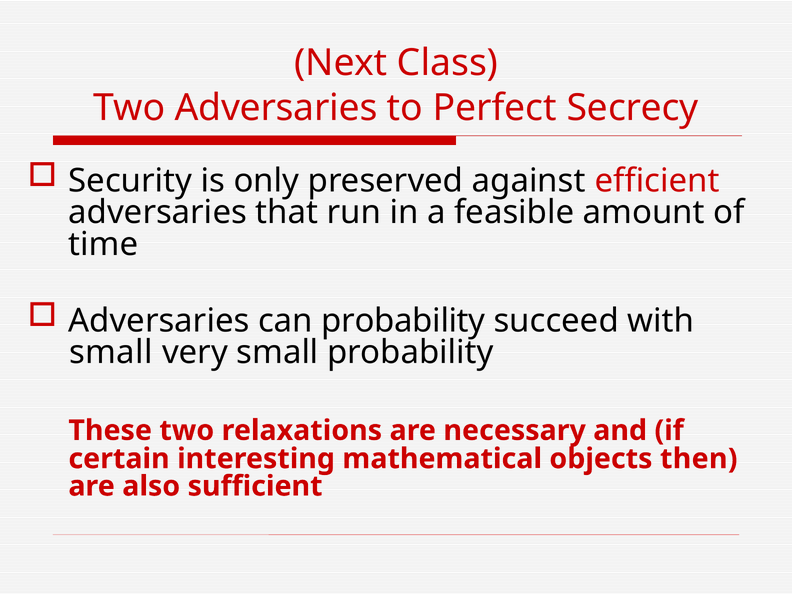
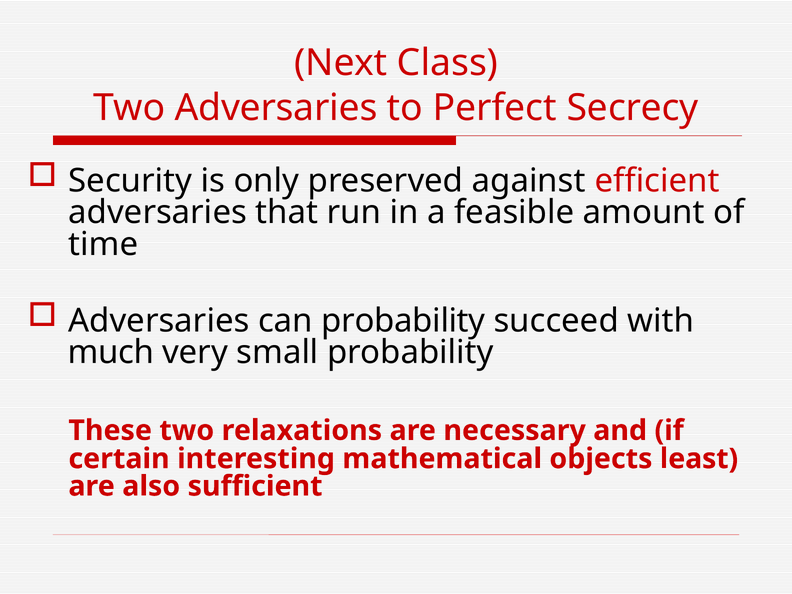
small at (111, 352): small -> much
then: then -> least
